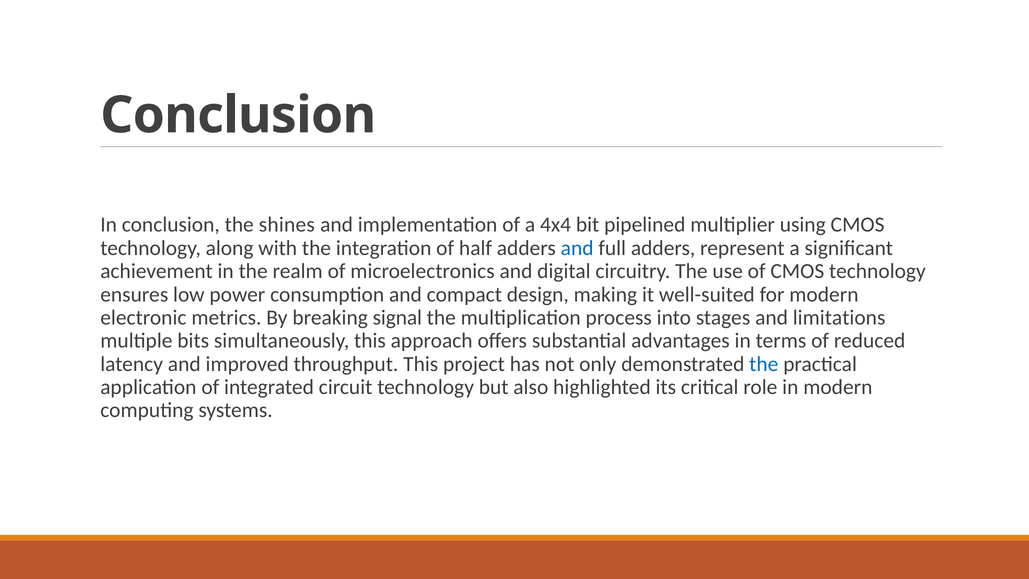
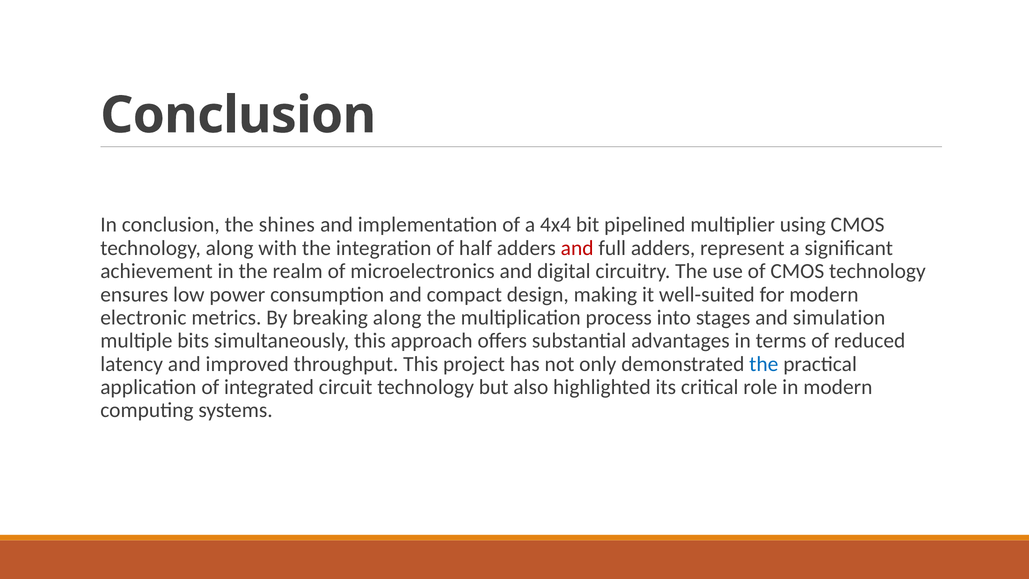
and at (577, 248) colour: blue -> red
breaking signal: signal -> along
limitations: limitations -> simulation
